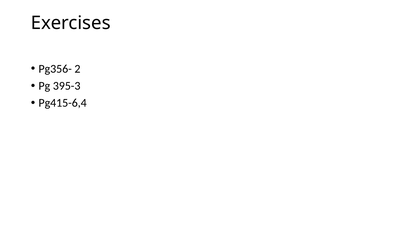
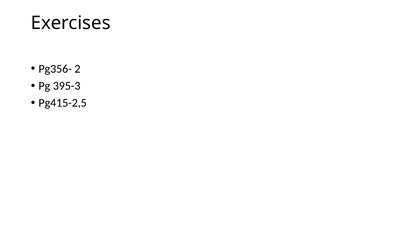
Pg415-6,4: Pg415-6,4 -> Pg415-2,5
